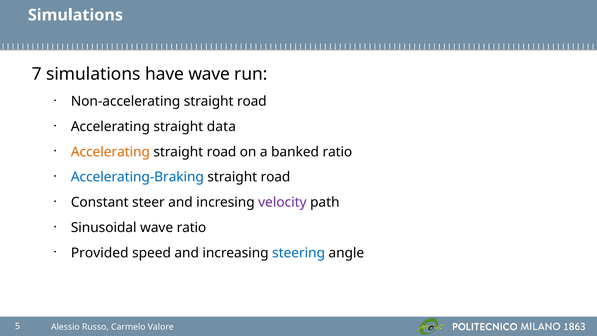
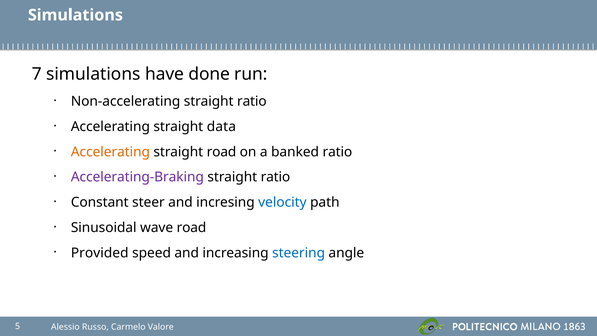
have wave: wave -> done
Non-accelerating straight road: road -> ratio
Accelerating-Braking colour: blue -> purple
road at (275, 177): road -> ratio
velocity colour: purple -> blue
wave ratio: ratio -> road
